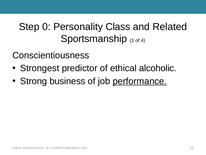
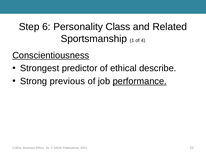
0: 0 -> 6
Conscientiousness underline: none -> present
alcoholic: alcoholic -> describe
Strong business: business -> previous
